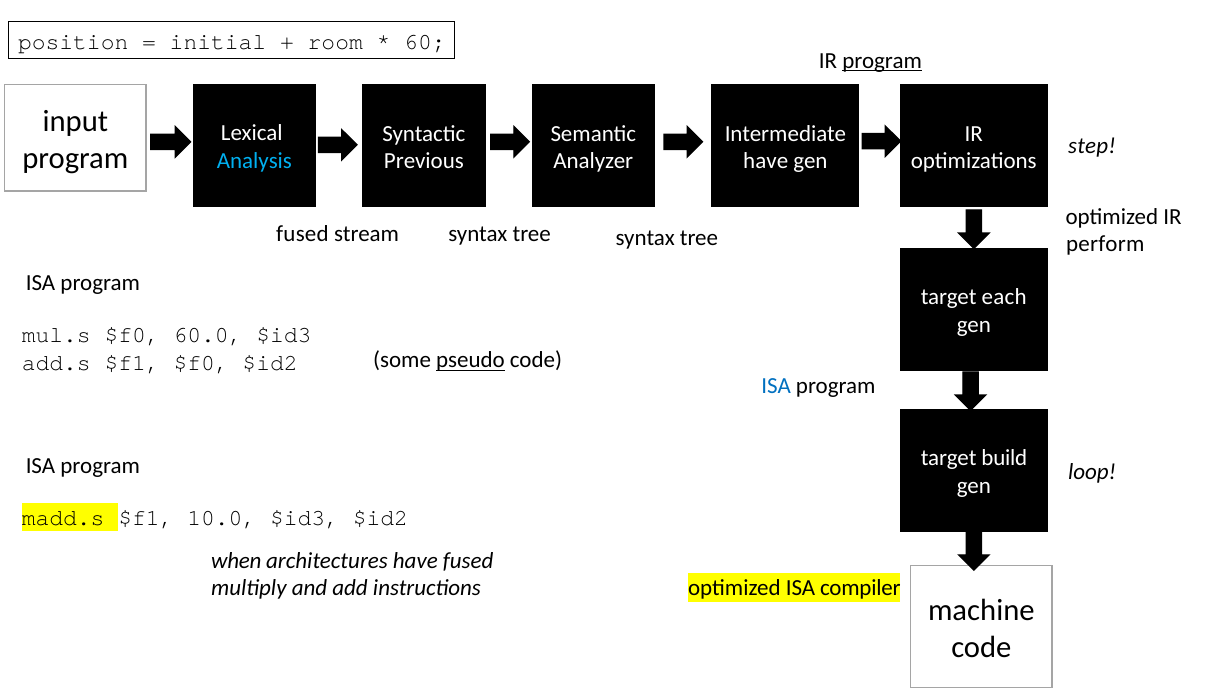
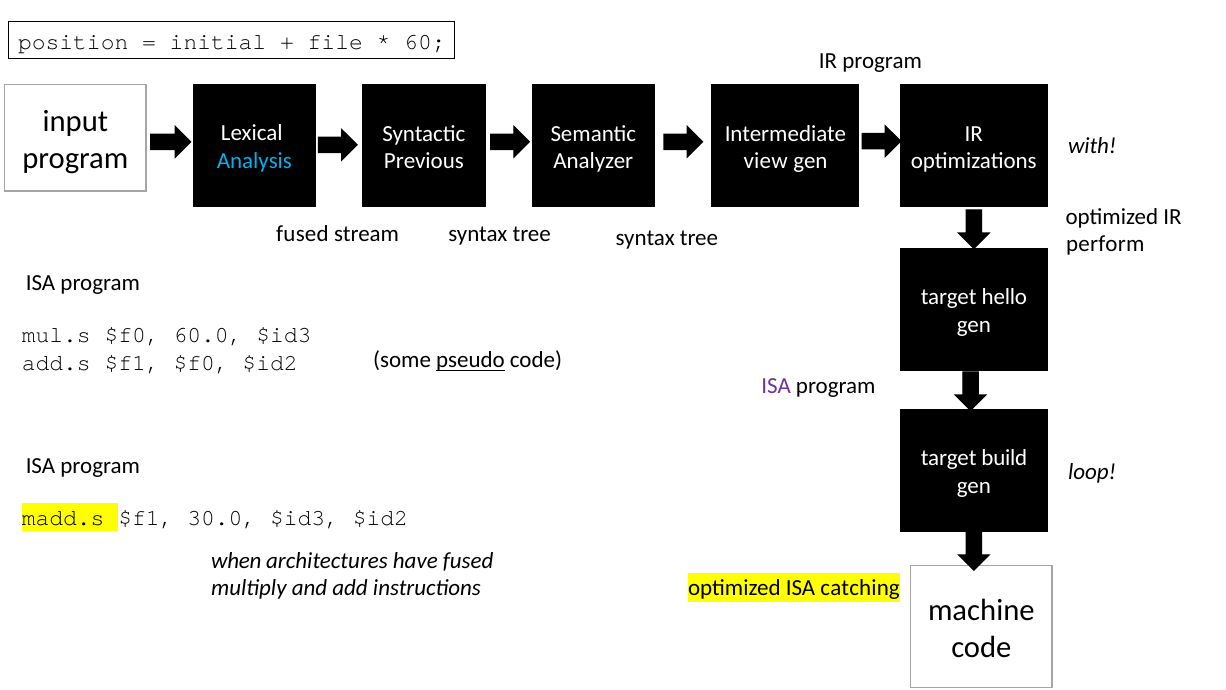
room: room -> file
program at (882, 61) underline: present -> none
step: step -> with
have at (766, 161): have -> view
each: each -> hello
ISA at (776, 386) colour: blue -> purple
10.0: 10.0 -> 30.0
compiler: compiler -> catching
